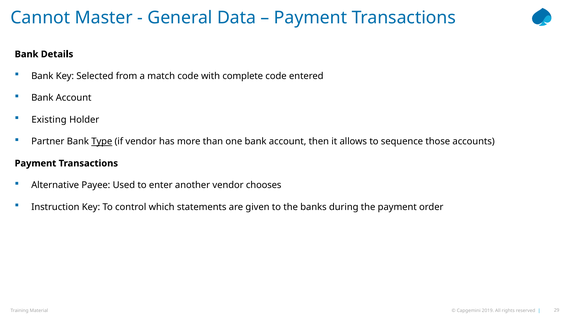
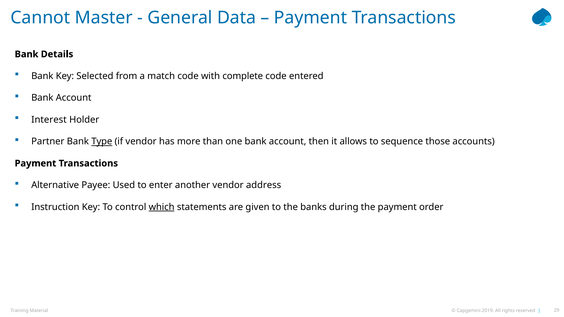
Existing: Existing -> Interest
chooses: chooses -> address
which underline: none -> present
